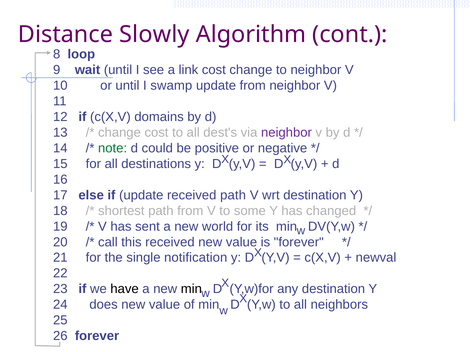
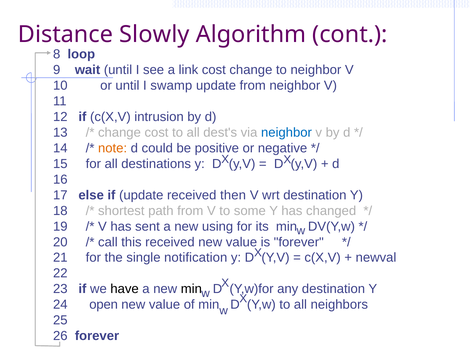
domains: domains -> intrusion
neighbor at (286, 133) colour: purple -> blue
note colour: green -> orange
received path: path -> then
world: world -> using
does: does -> open
